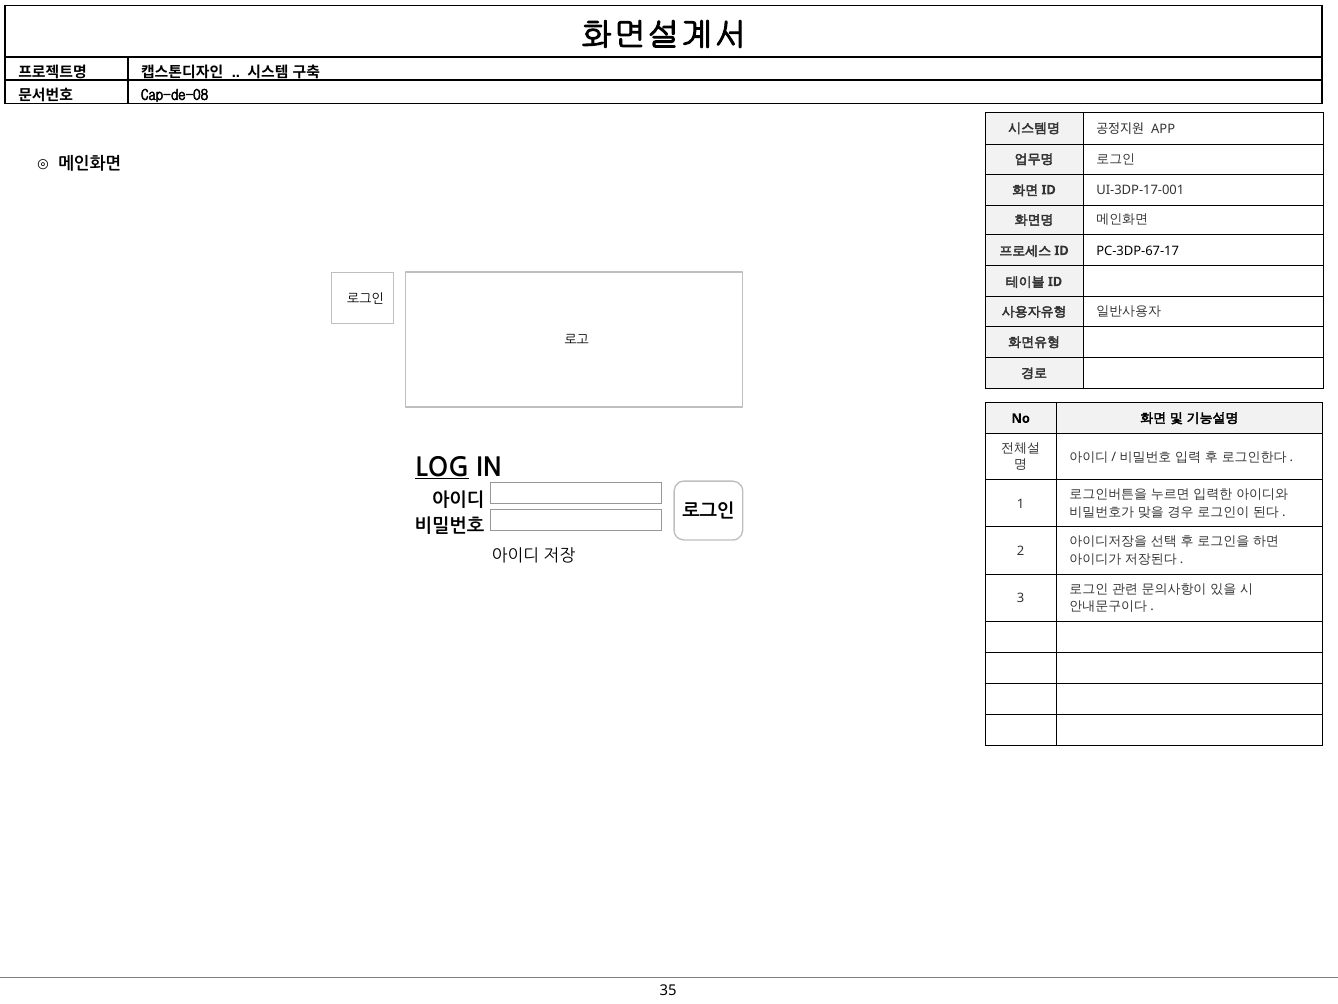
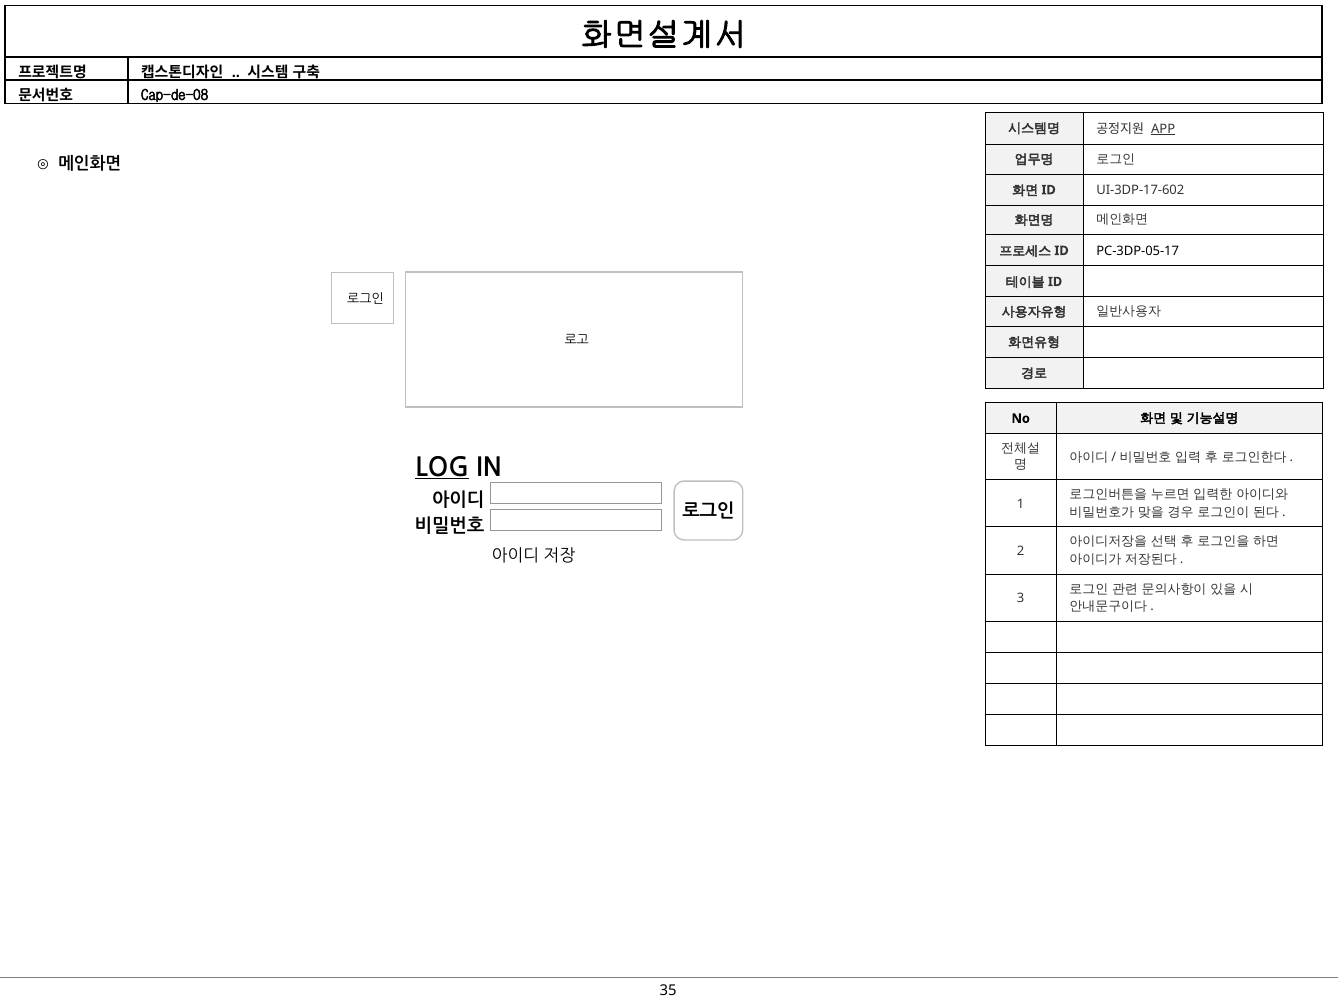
APP underline: none -> present
UI-3DP-17-001: UI-3DP-17-001 -> UI-3DP-17-602
PC-3DP-67-17: PC-3DP-67-17 -> PC-3DP-05-17
